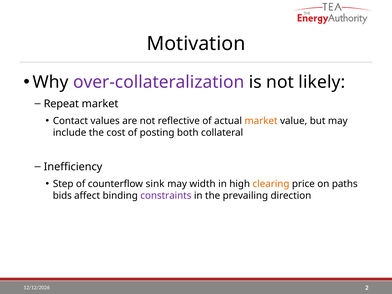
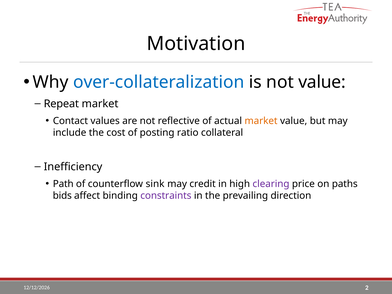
over-collateralization colour: purple -> blue
not likely: likely -> value
both: both -> ratio
Step: Step -> Path
width: width -> credit
clearing colour: orange -> purple
